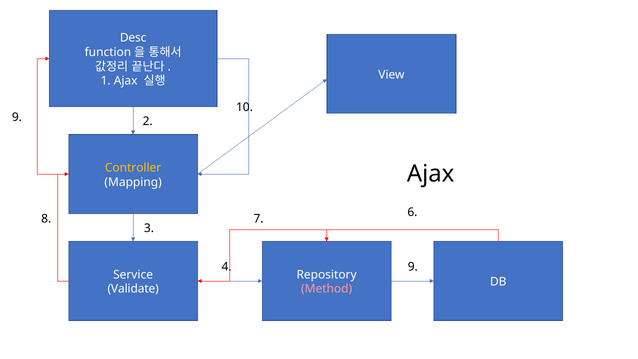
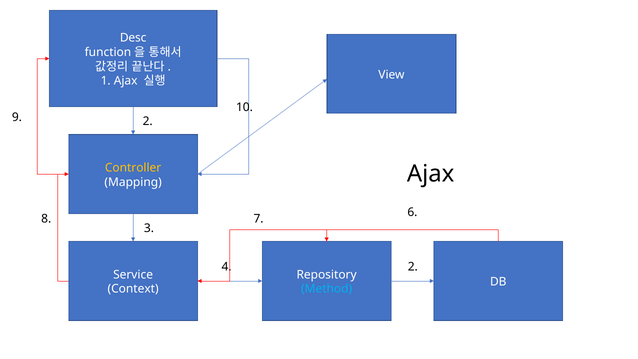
4 9: 9 -> 2
Validate: Validate -> Context
Method colour: pink -> light blue
